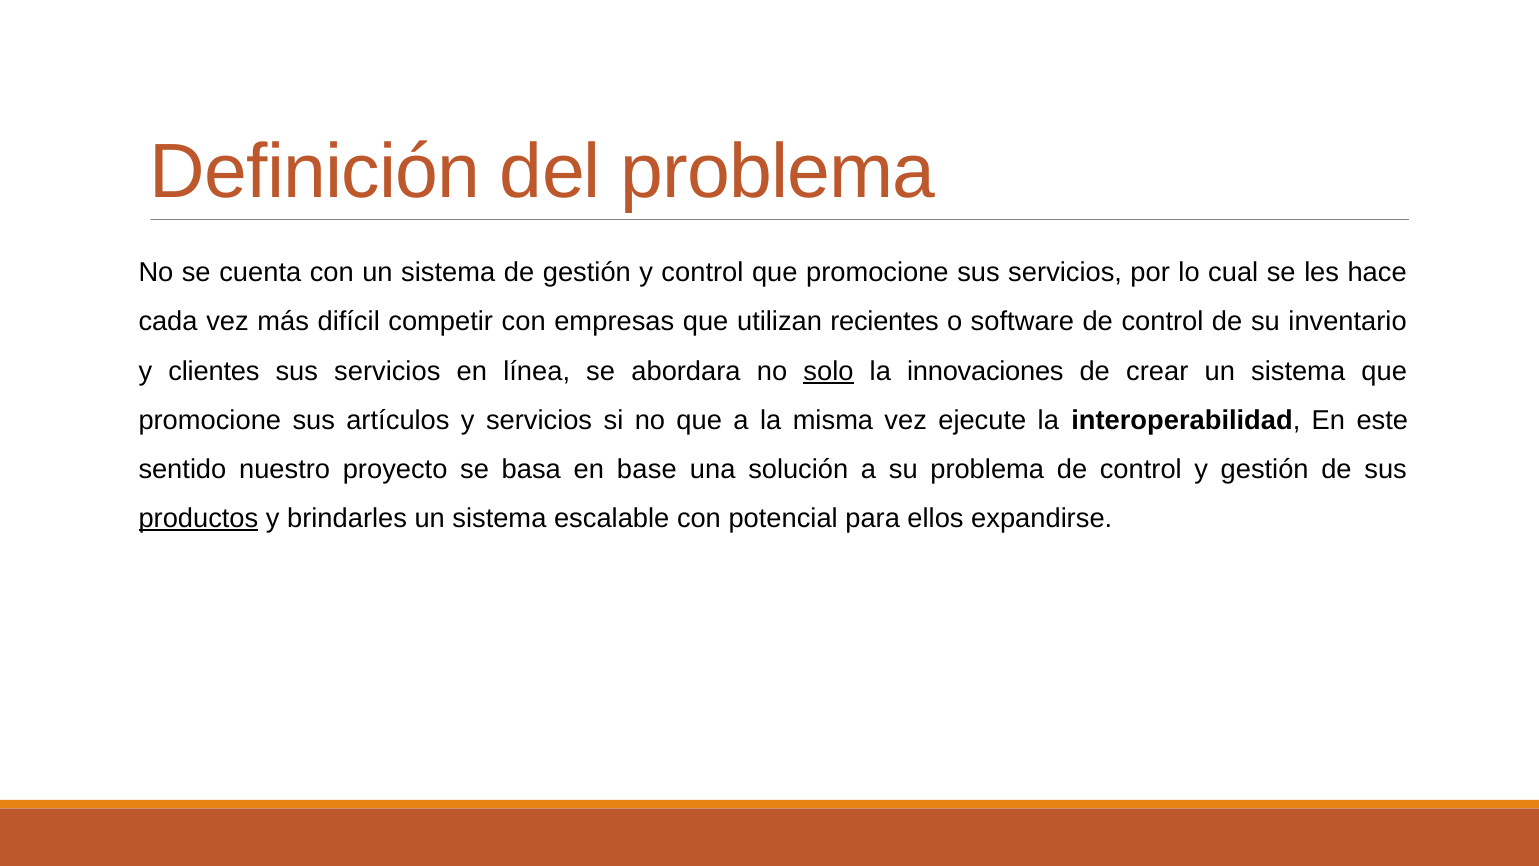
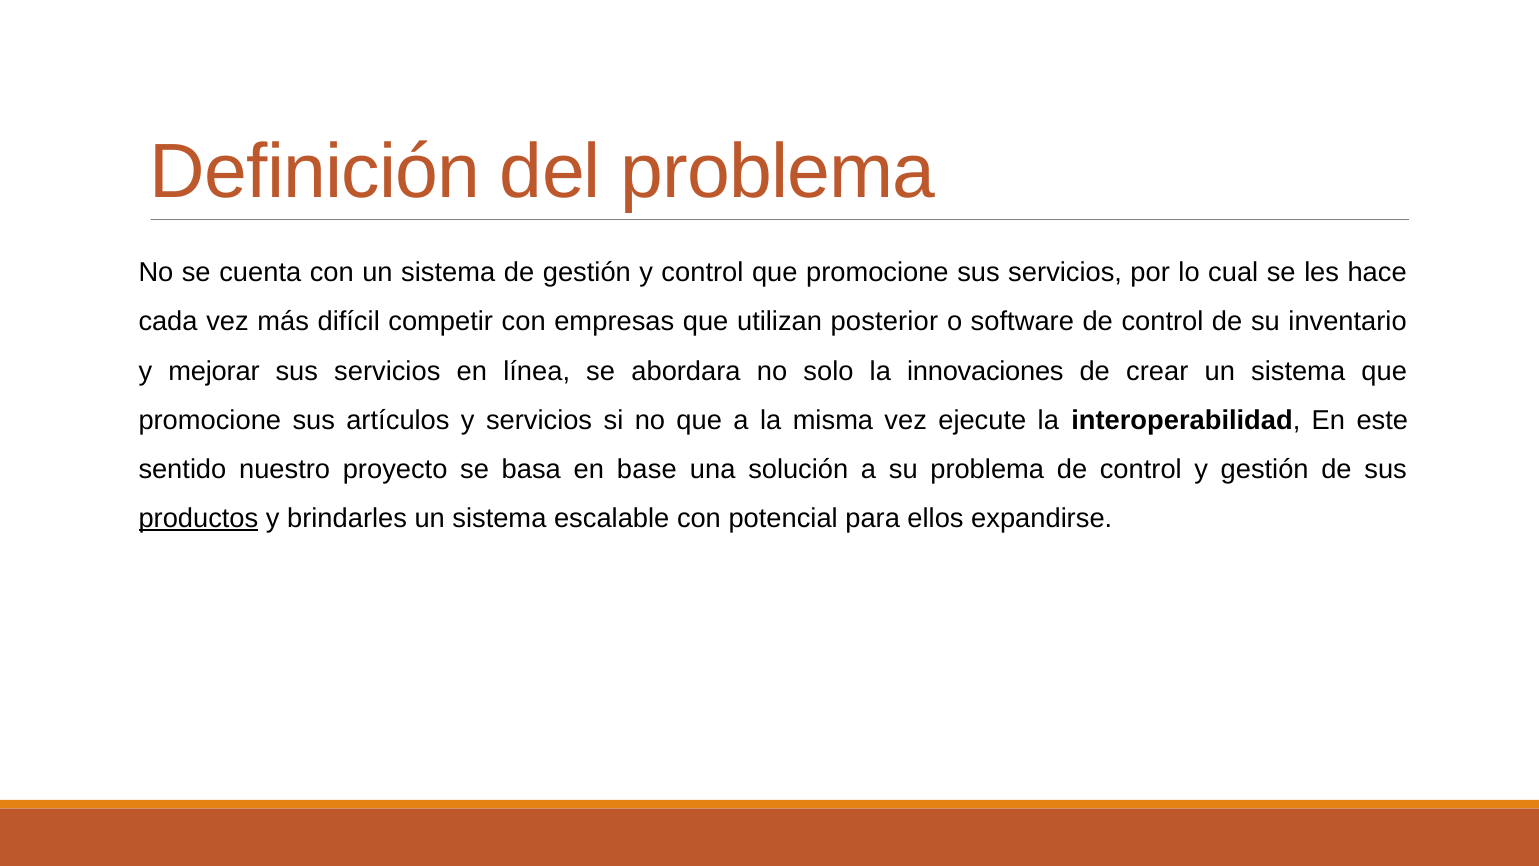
recientes: recientes -> posterior
clientes: clientes -> mejorar
solo underline: present -> none
